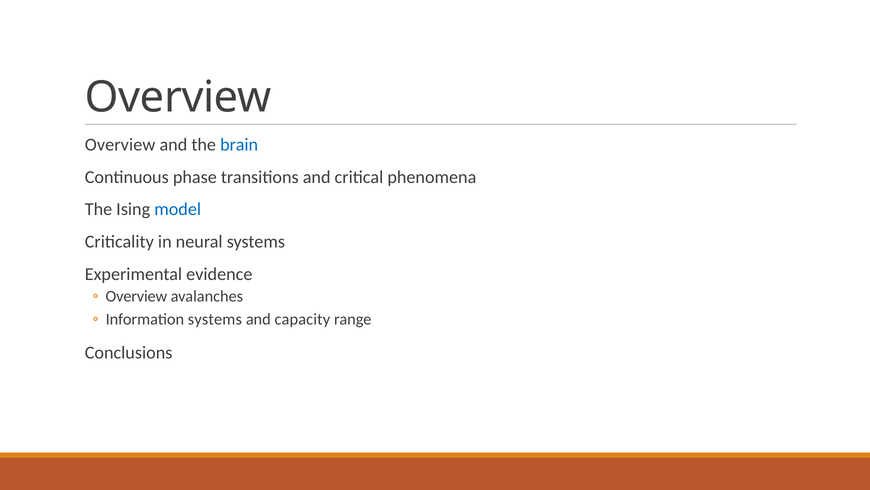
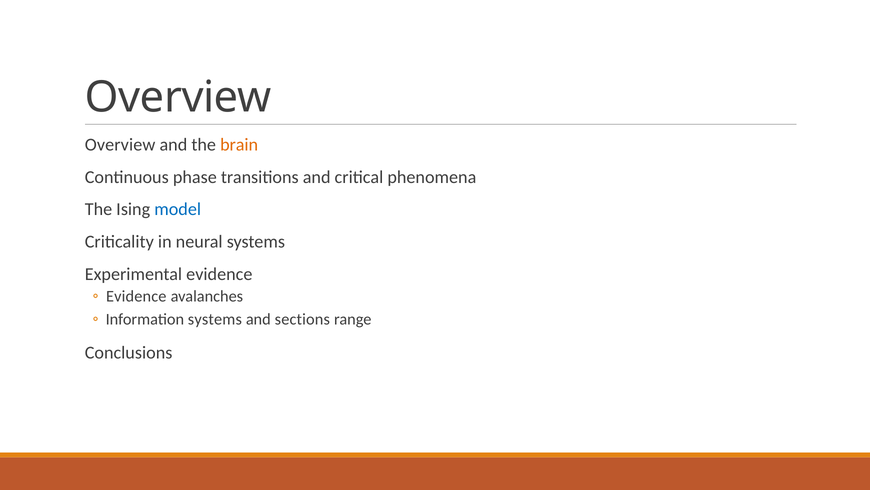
brain colour: blue -> orange
Overview at (136, 296): Overview -> Evidence
capacity: capacity -> sections
